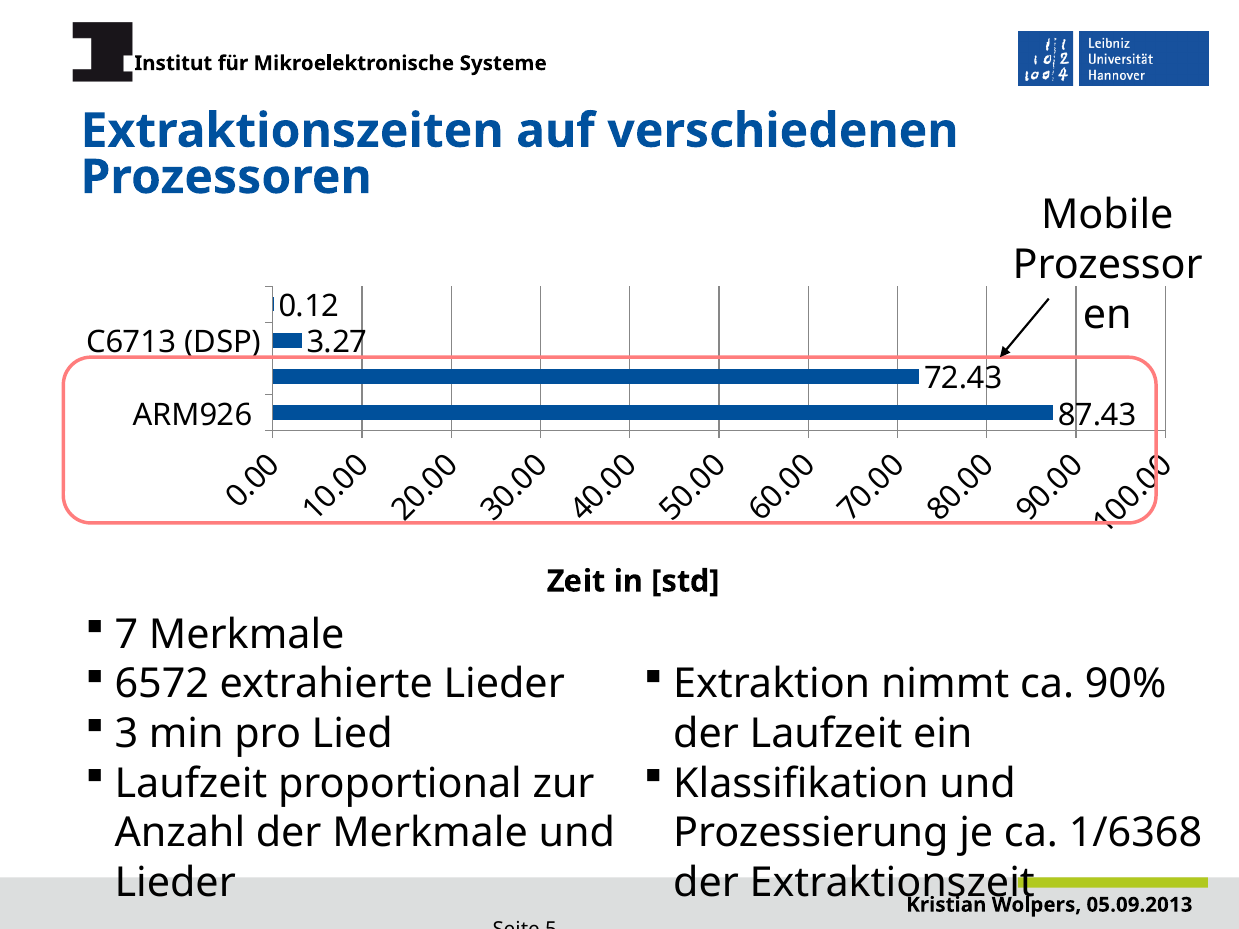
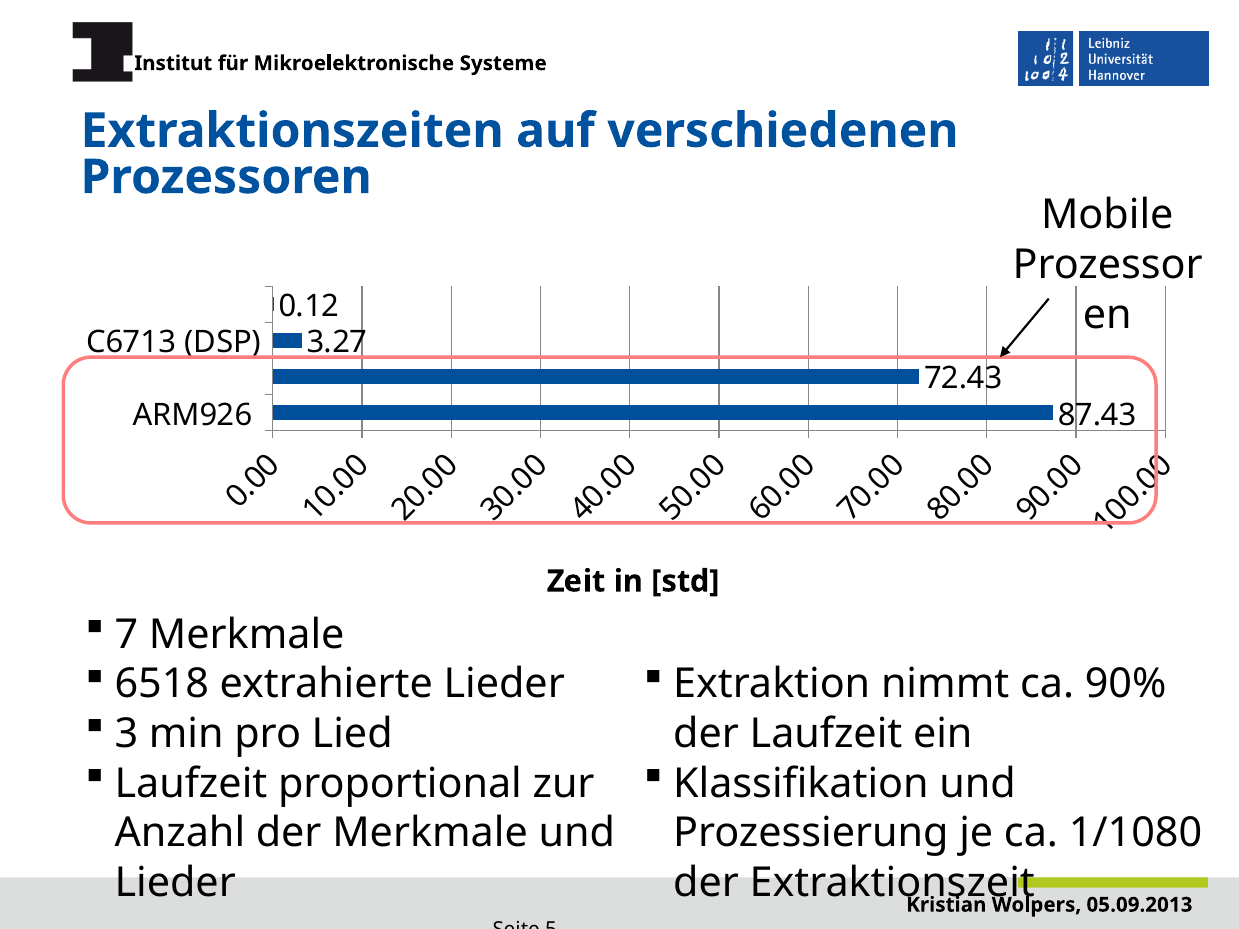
6572: 6572 -> 6518
1/6368: 1/6368 -> 1/1080
